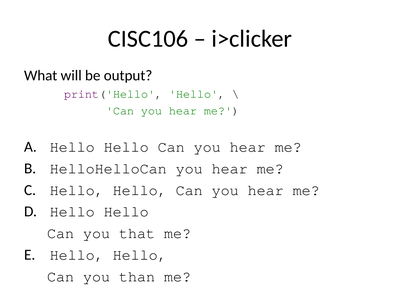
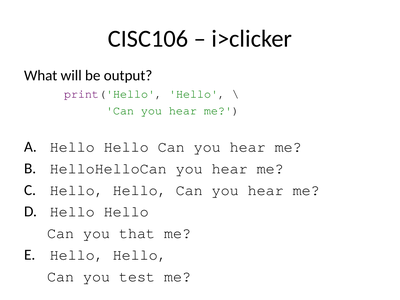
than: than -> test
